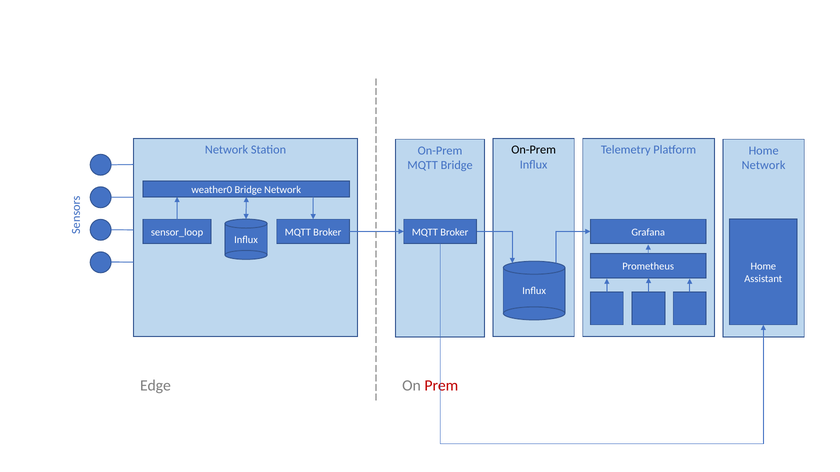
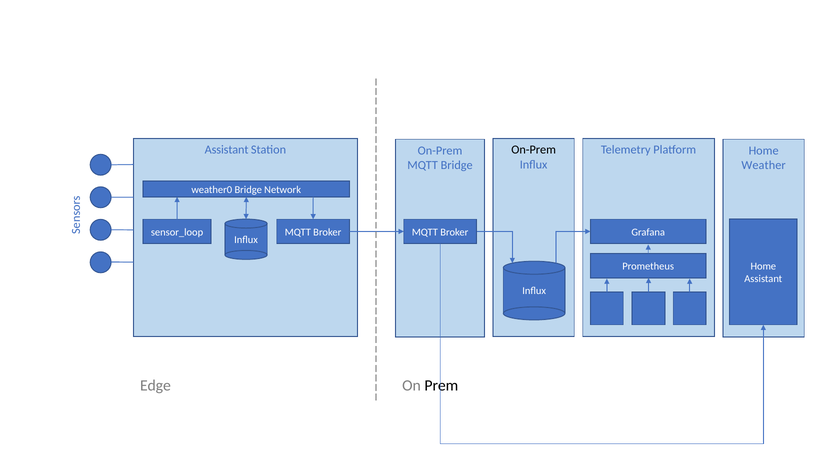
Network at (227, 150): Network -> Assistant
Network at (764, 165): Network -> Weather
Prem colour: red -> black
